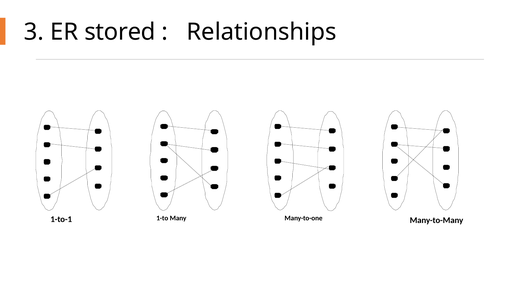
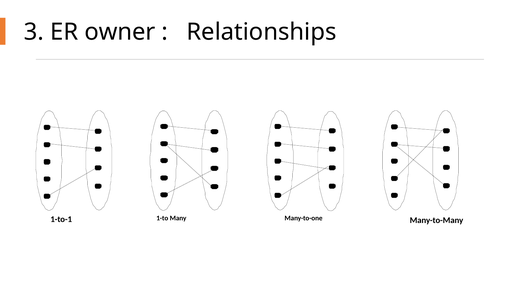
stored: stored -> owner
